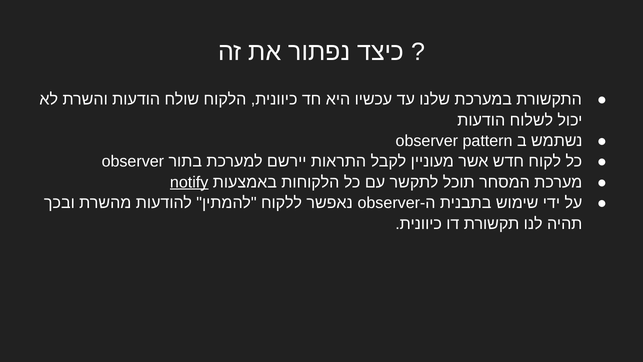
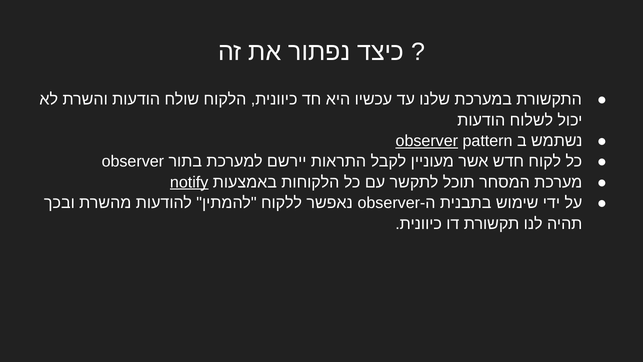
observer at (427, 141) underline: none -> present
